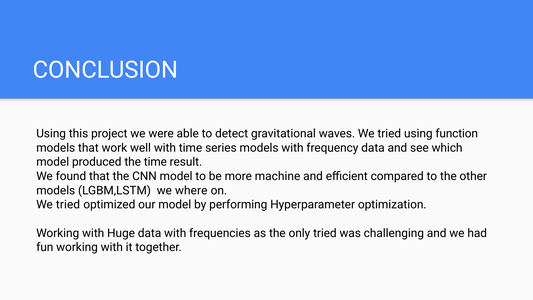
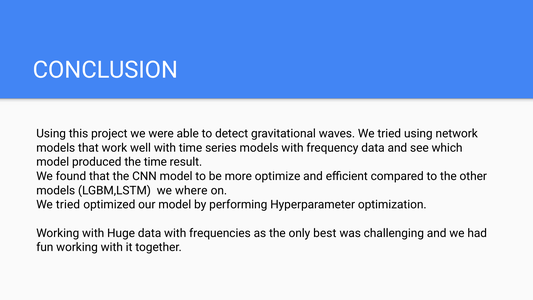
function: function -> network
machine: machine -> optimize
only tried: tried -> best
